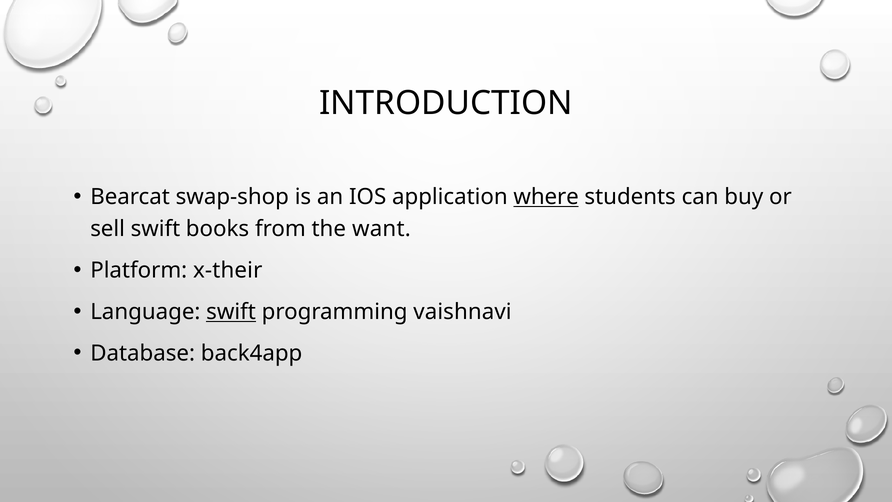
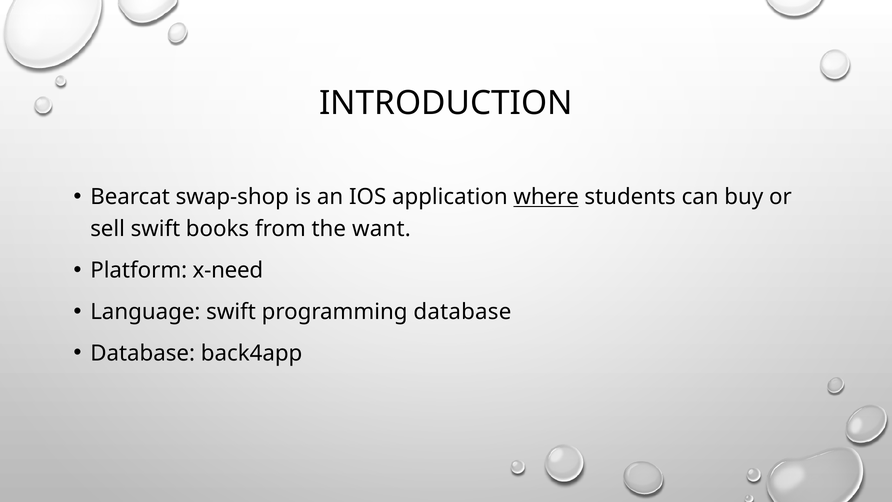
x-their: x-their -> x-need
swift at (231, 312) underline: present -> none
programming vaishnavi: vaishnavi -> database
